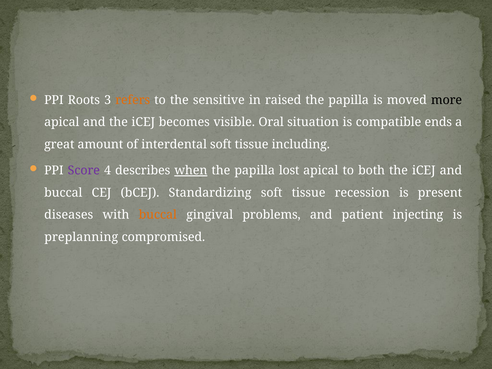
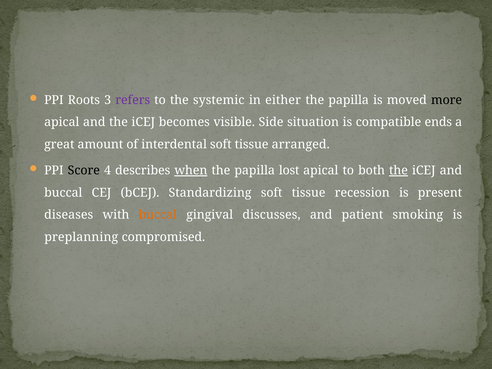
refers colour: orange -> purple
sensitive: sensitive -> systemic
raised: raised -> either
Oral: Oral -> Side
including: including -> arranged
Score colour: purple -> black
the at (399, 171) underline: none -> present
problems: problems -> discusses
injecting: injecting -> smoking
